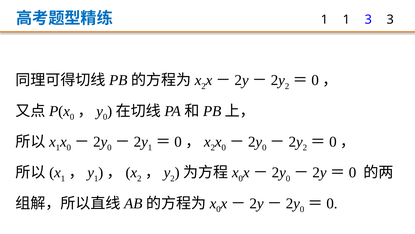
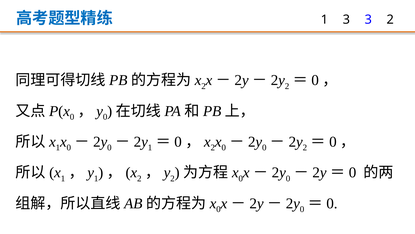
1 1: 1 -> 3
3 3: 3 -> 2
